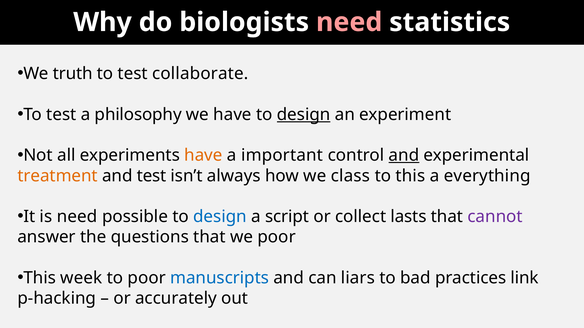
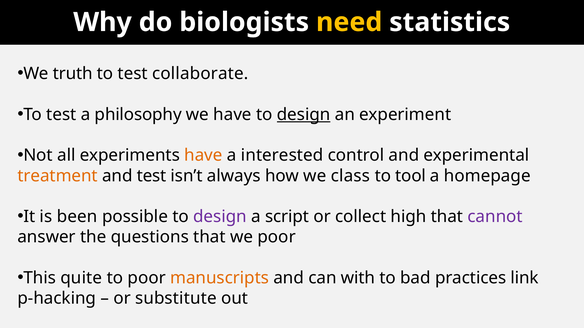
need at (349, 22) colour: pink -> yellow
important: important -> interested
and at (404, 156) underline: present -> none
to this: this -> tool
everything: everything -> homepage
is need: need -> been
design at (220, 217) colour: blue -> purple
lasts: lasts -> high
week: week -> quite
manuscripts colour: blue -> orange
liars: liars -> with
accurately: accurately -> substitute
